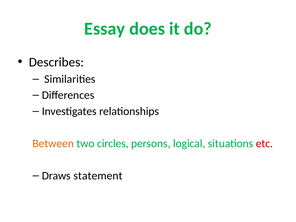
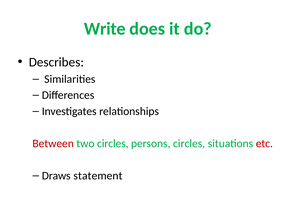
Essay: Essay -> Write
Between colour: orange -> red
persons logical: logical -> circles
